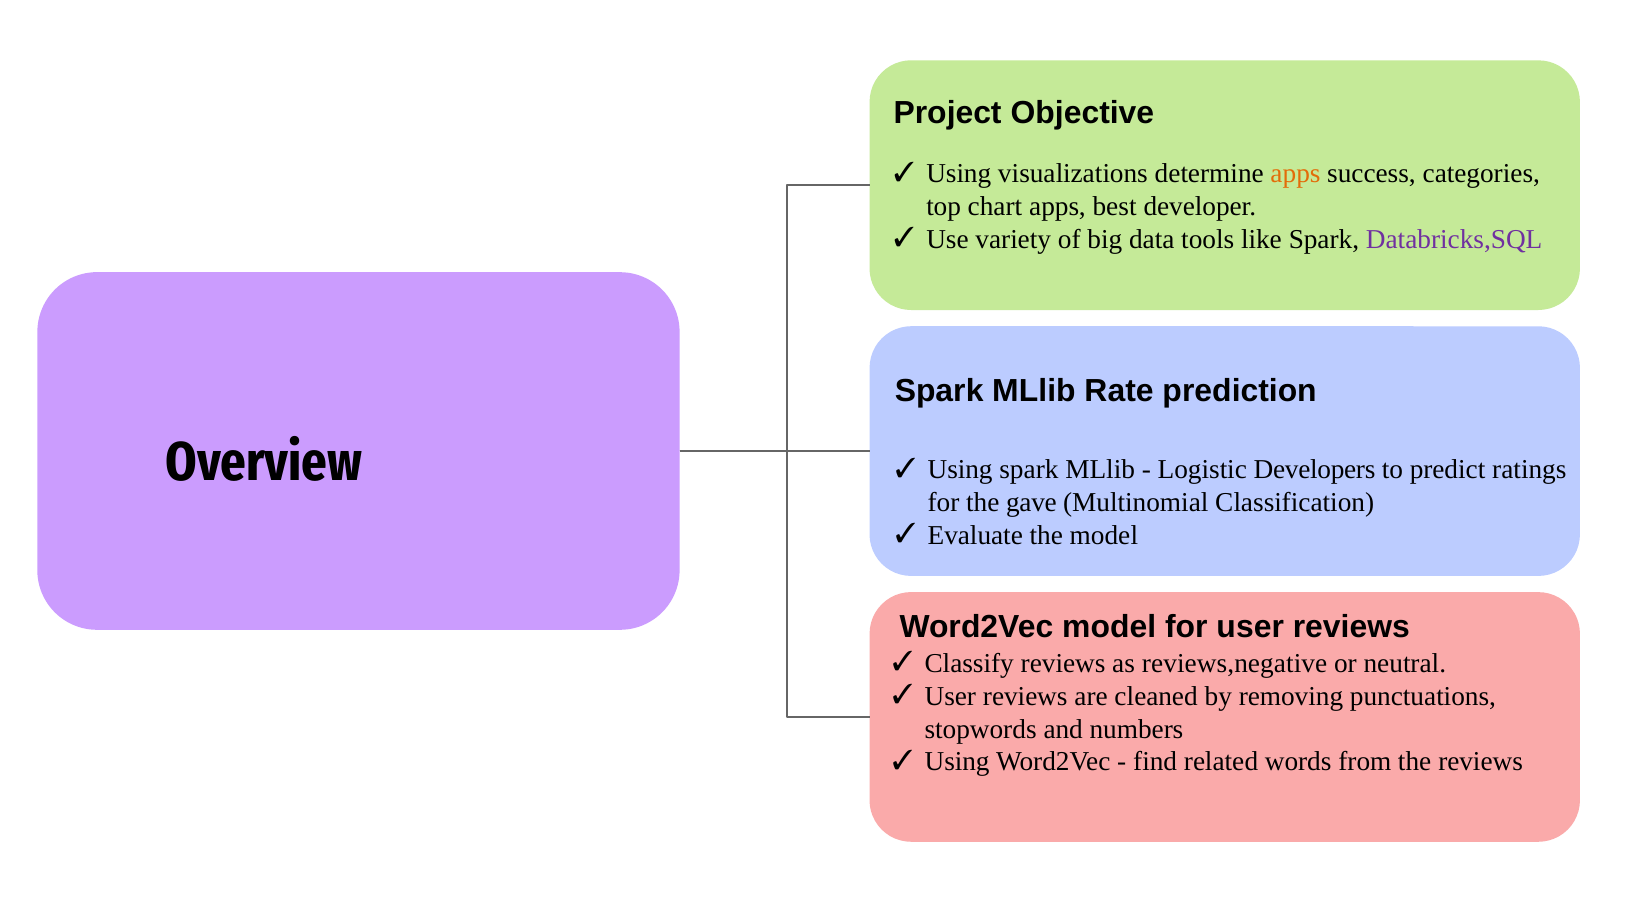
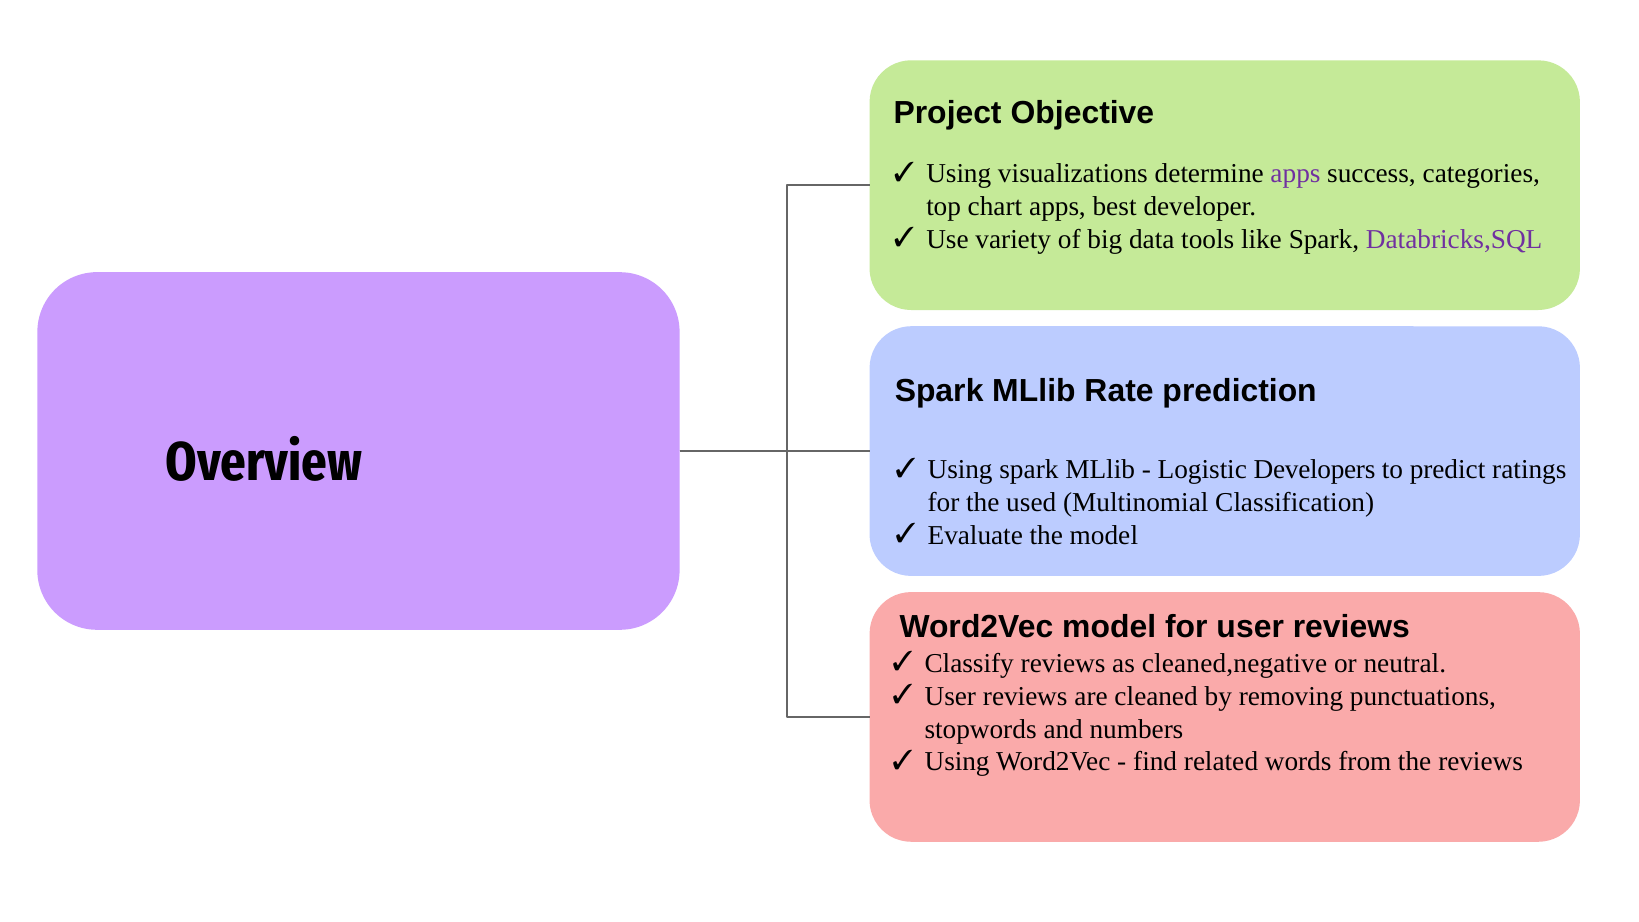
apps at (1296, 174) colour: orange -> purple
gave: gave -> used
reviews,negative: reviews,negative -> cleaned,negative
